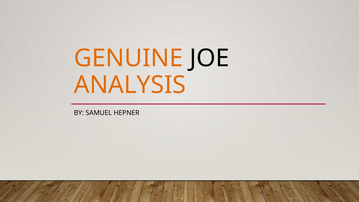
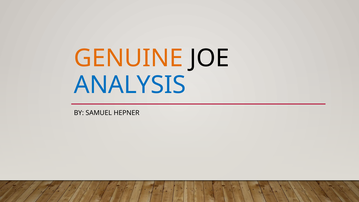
ANALYSIS colour: orange -> blue
